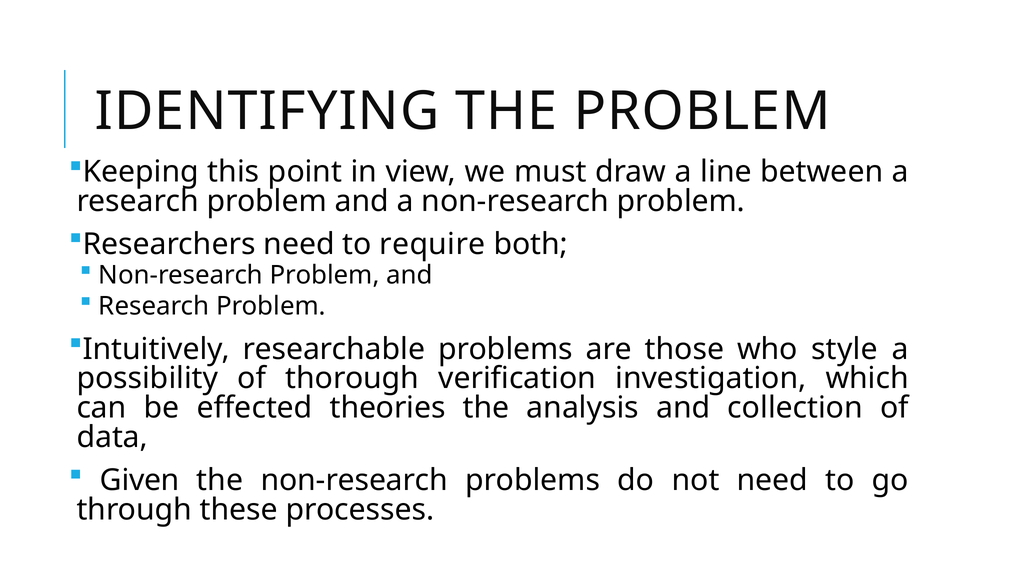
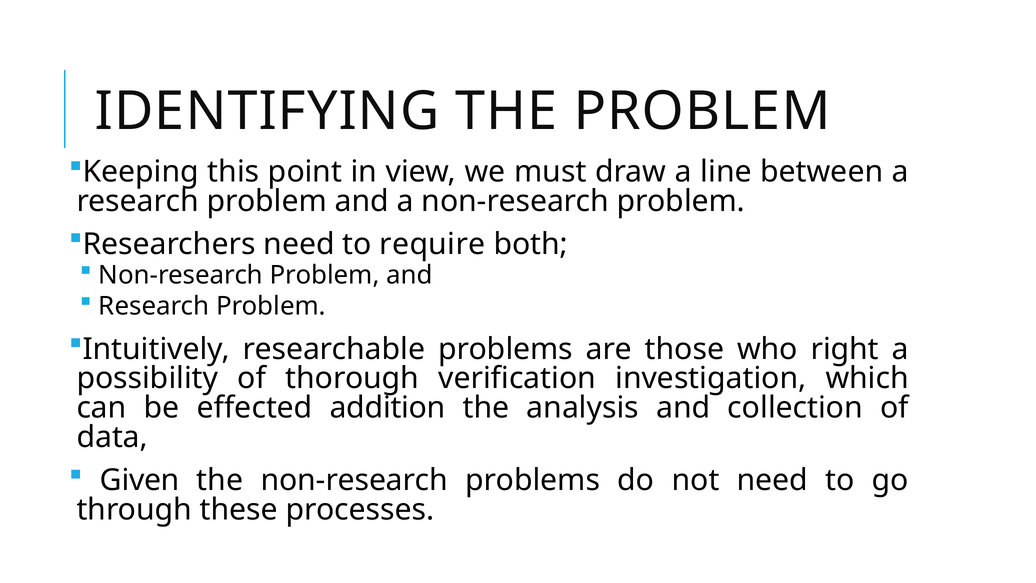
style: style -> right
theories: theories -> addition
